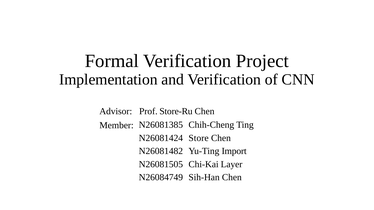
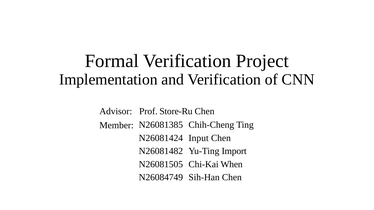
Store: Store -> Input
Layer: Layer -> When
